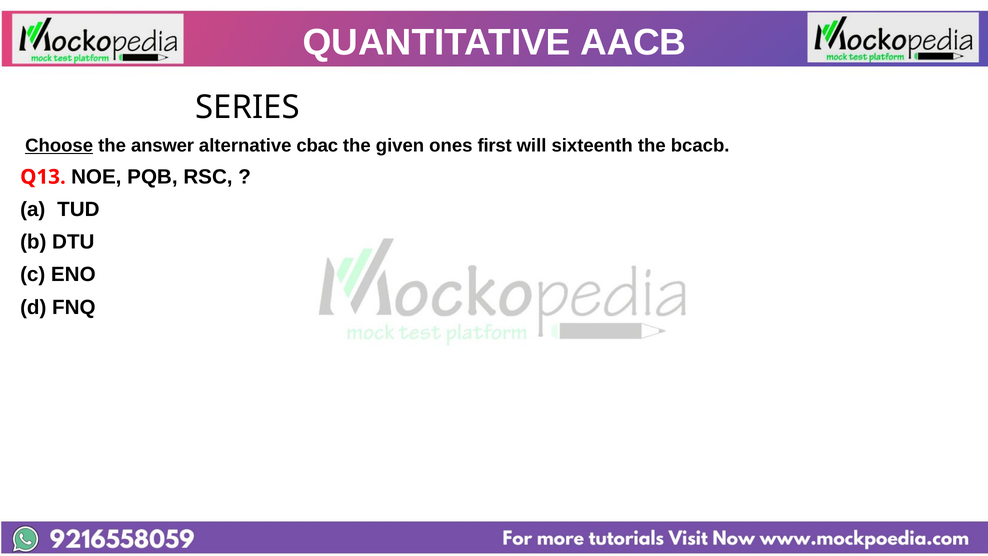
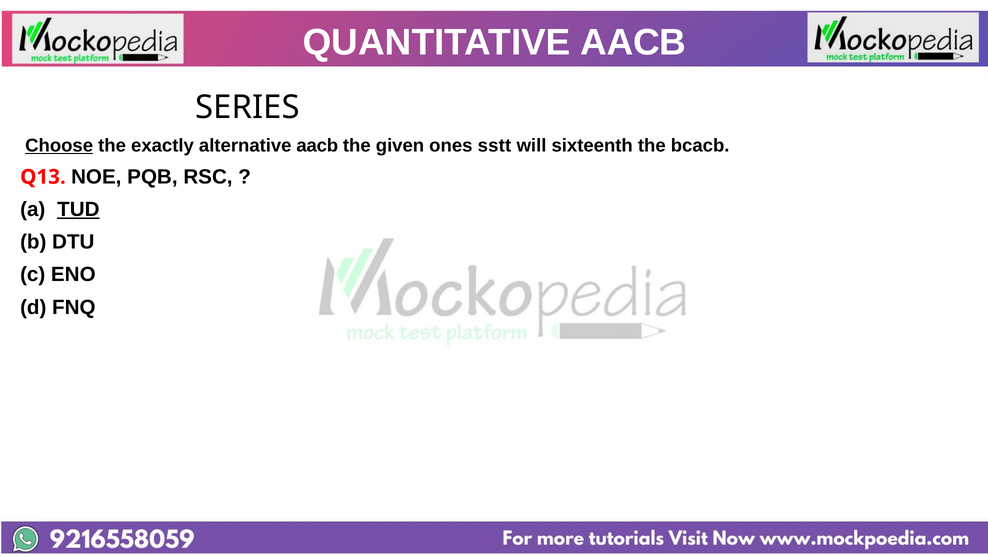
answer: answer -> exactly
alternative cbac: cbac -> aacb
first: first -> sstt
TUD underline: none -> present
